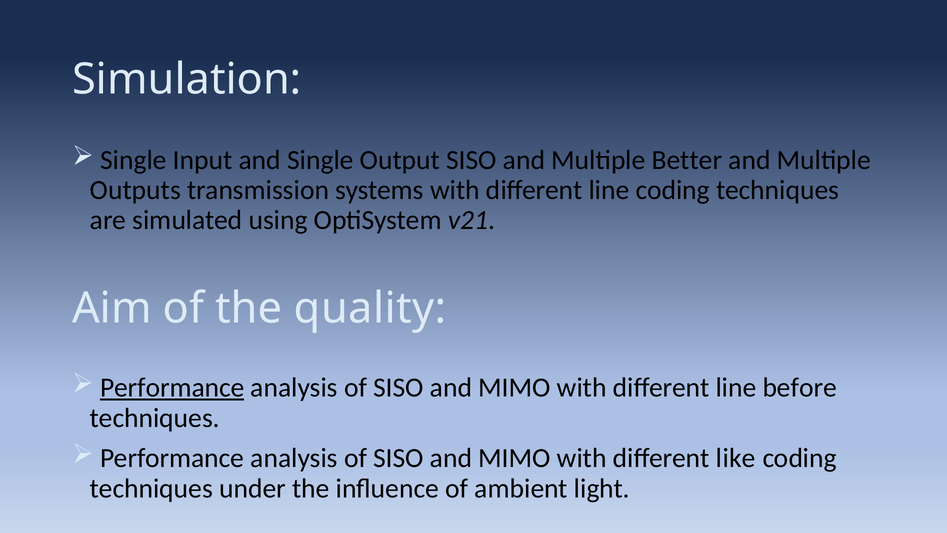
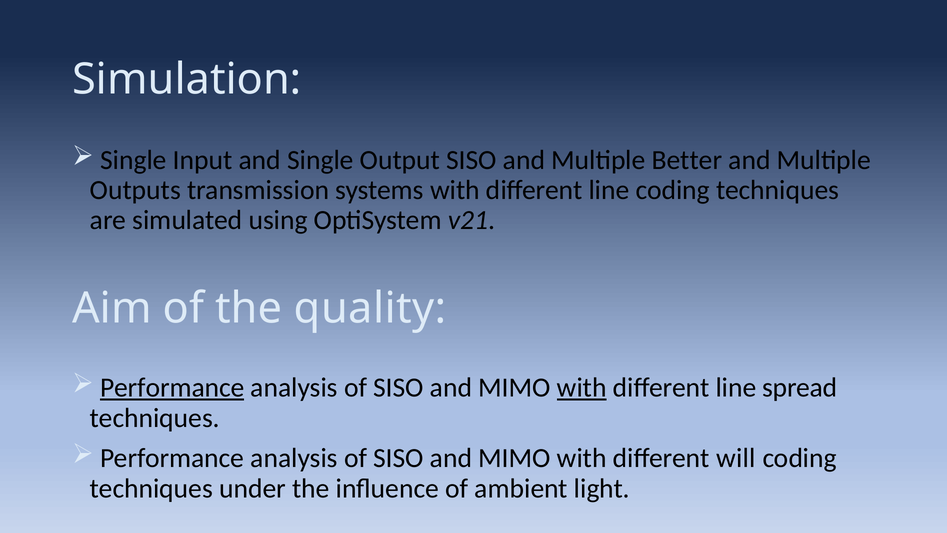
with at (582, 387) underline: none -> present
before: before -> spread
like: like -> will
